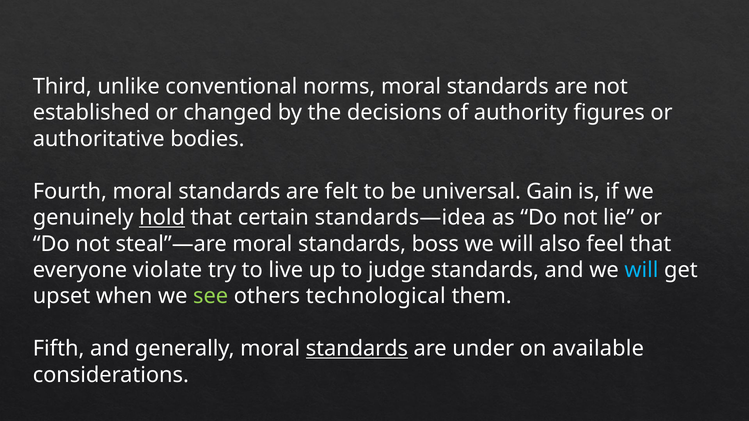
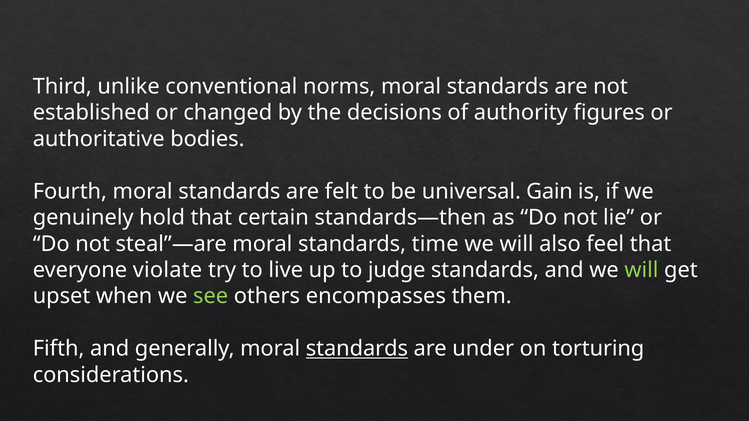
hold underline: present -> none
standards—idea: standards—idea -> standards—then
boss: boss -> time
will at (641, 270) colour: light blue -> light green
technological: technological -> encompasses
available: available -> torturing
